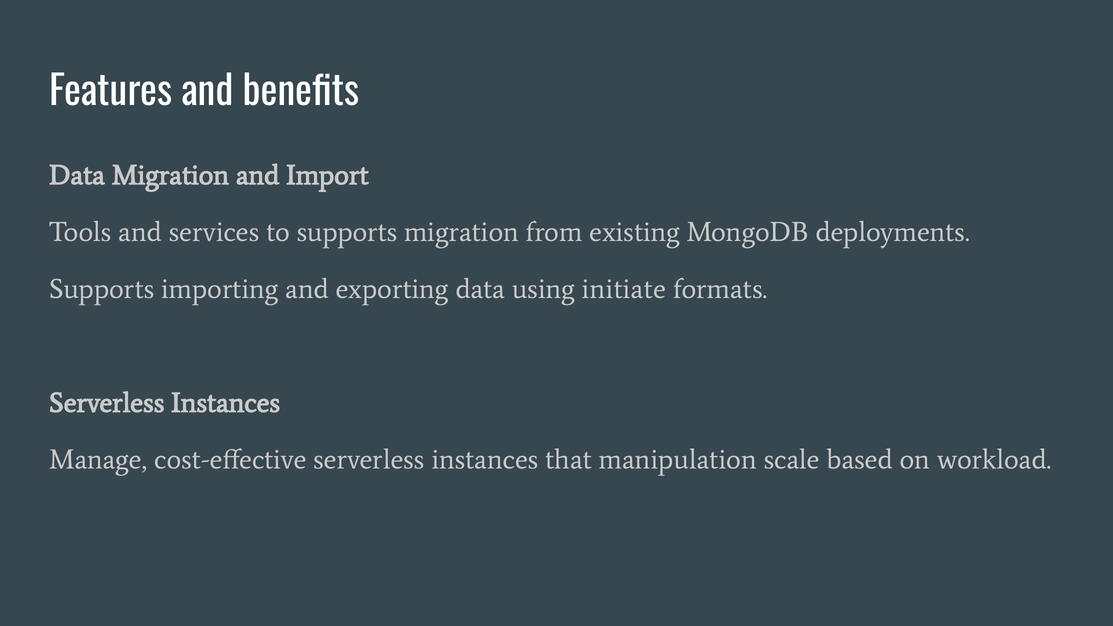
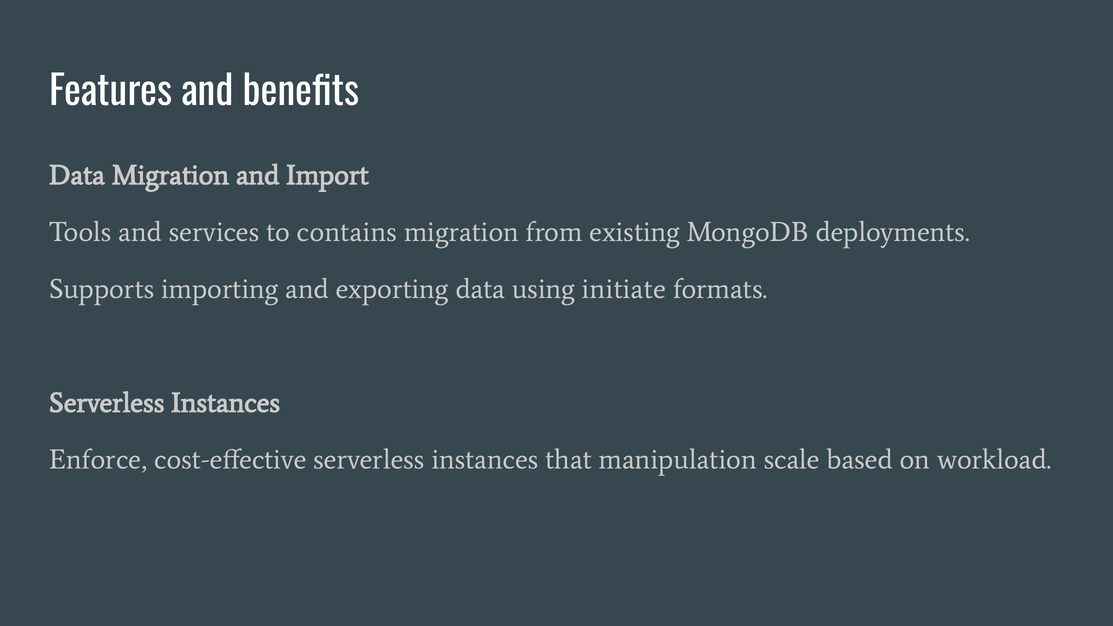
to supports: supports -> contains
Manage: Manage -> Enforce
